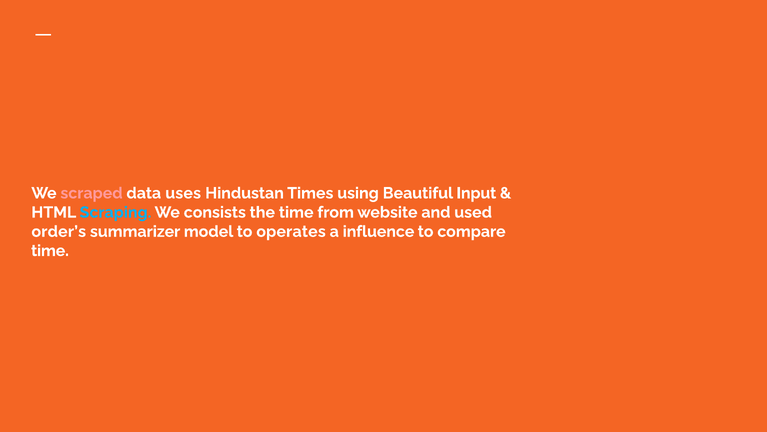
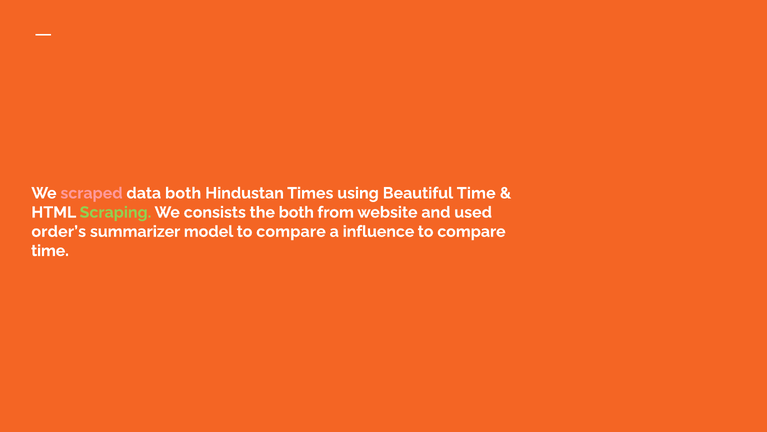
data uses: uses -> both
Beautiful Input: Input -> Time
Scraping colour: light blue -> light green
the time: time -> both
model to operates: operates -> compare
